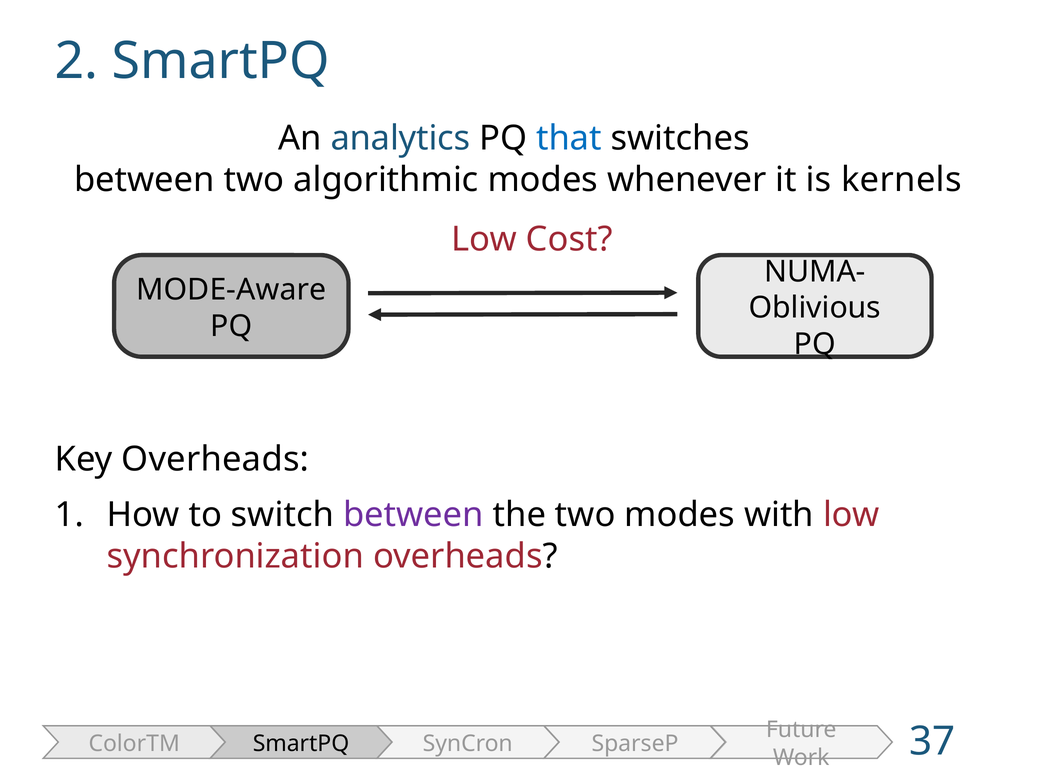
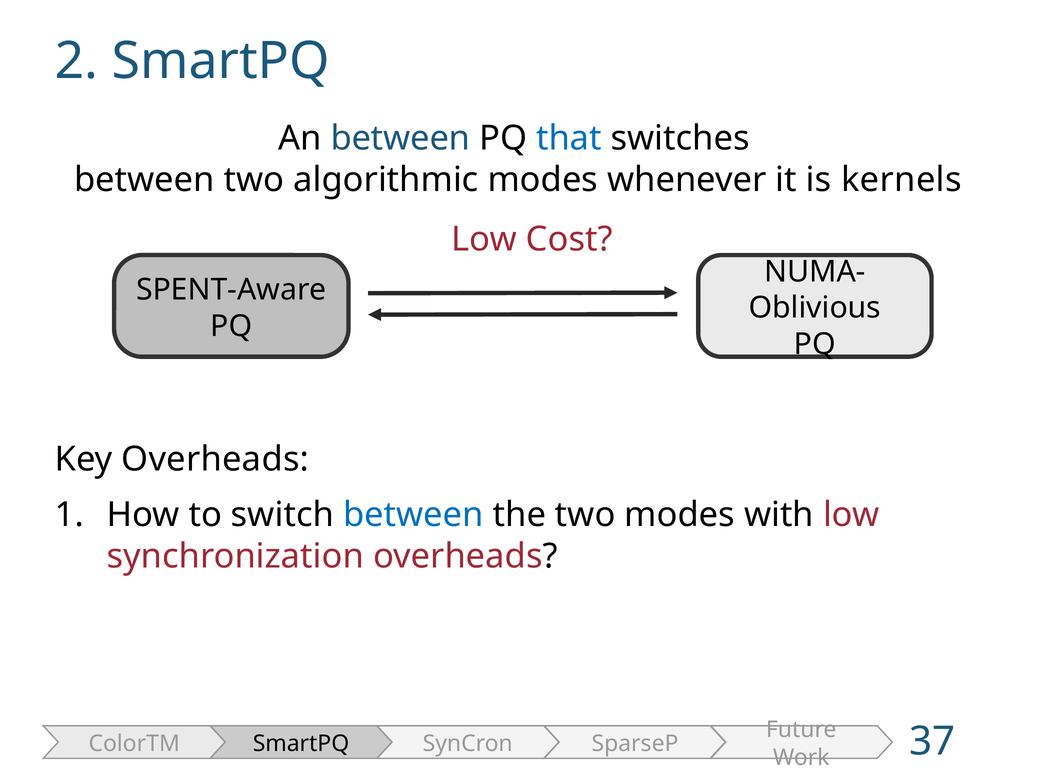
An analytics: analytics -> between
MODE-Aware: MODE-Aware -> SPENT-Aware
between at (413, 515) colour: purple -> blue
